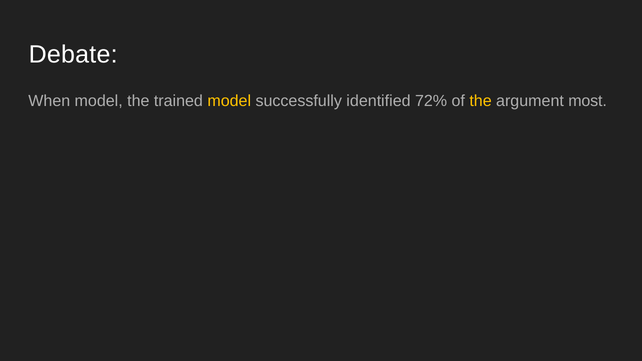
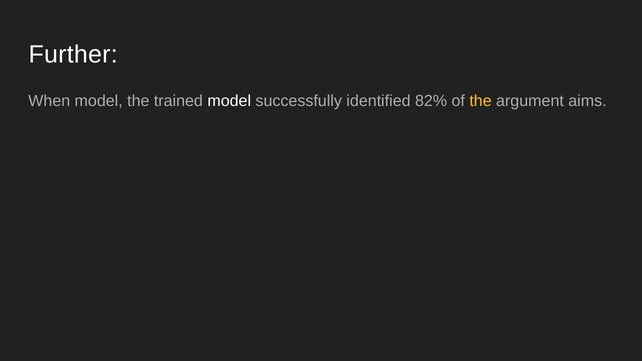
Debate: Debate -> Further
model at (229, 101) colour: yellow -> white
72%: 72% -> 82%
most: most -> aims
